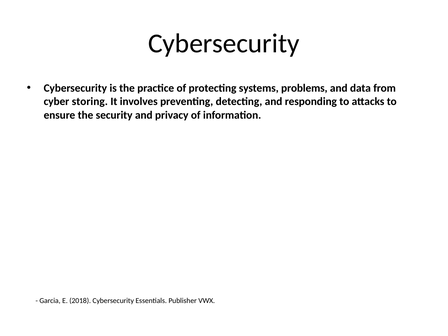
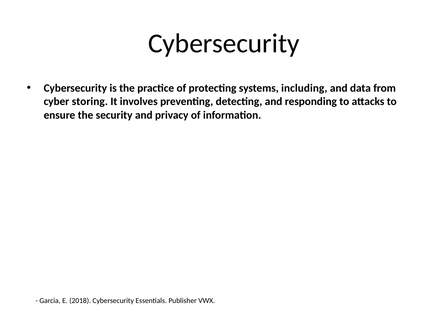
problems: problems -> including
